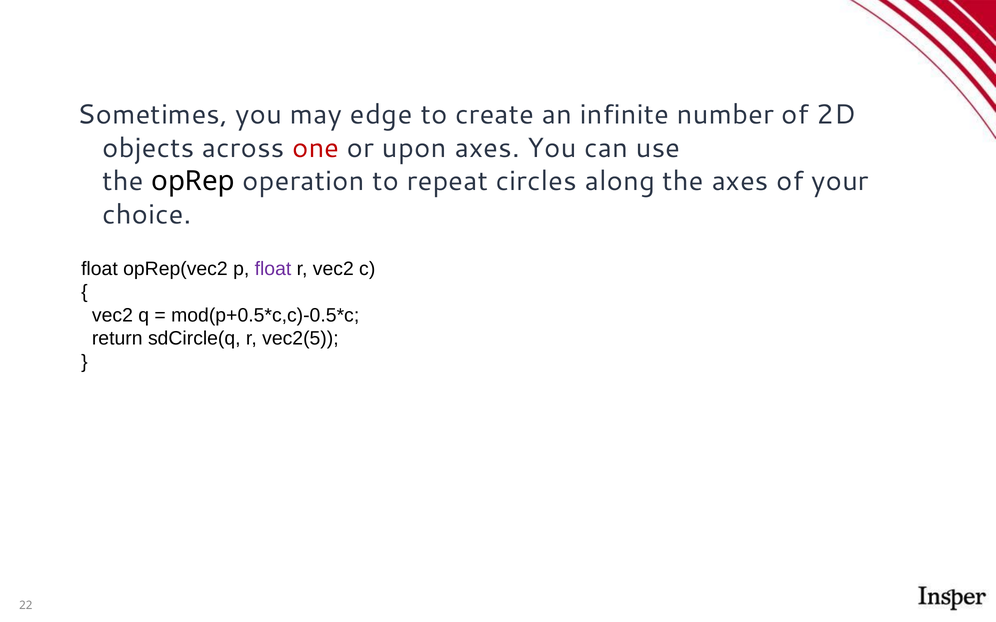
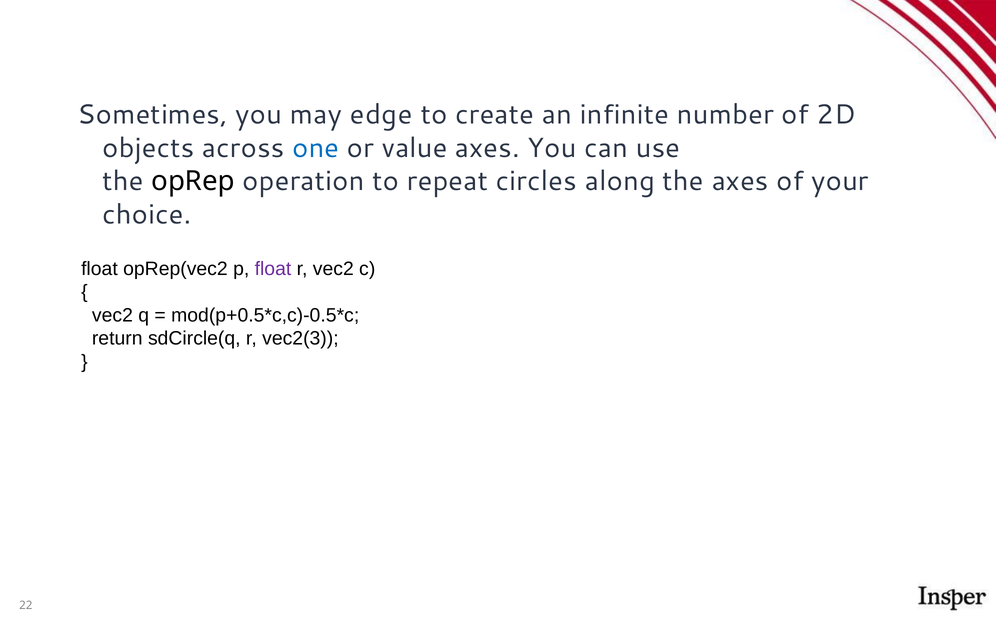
one colour: red -> blue
upon: upon -> value
vec2(5: vec2(5 -> vec2(3
